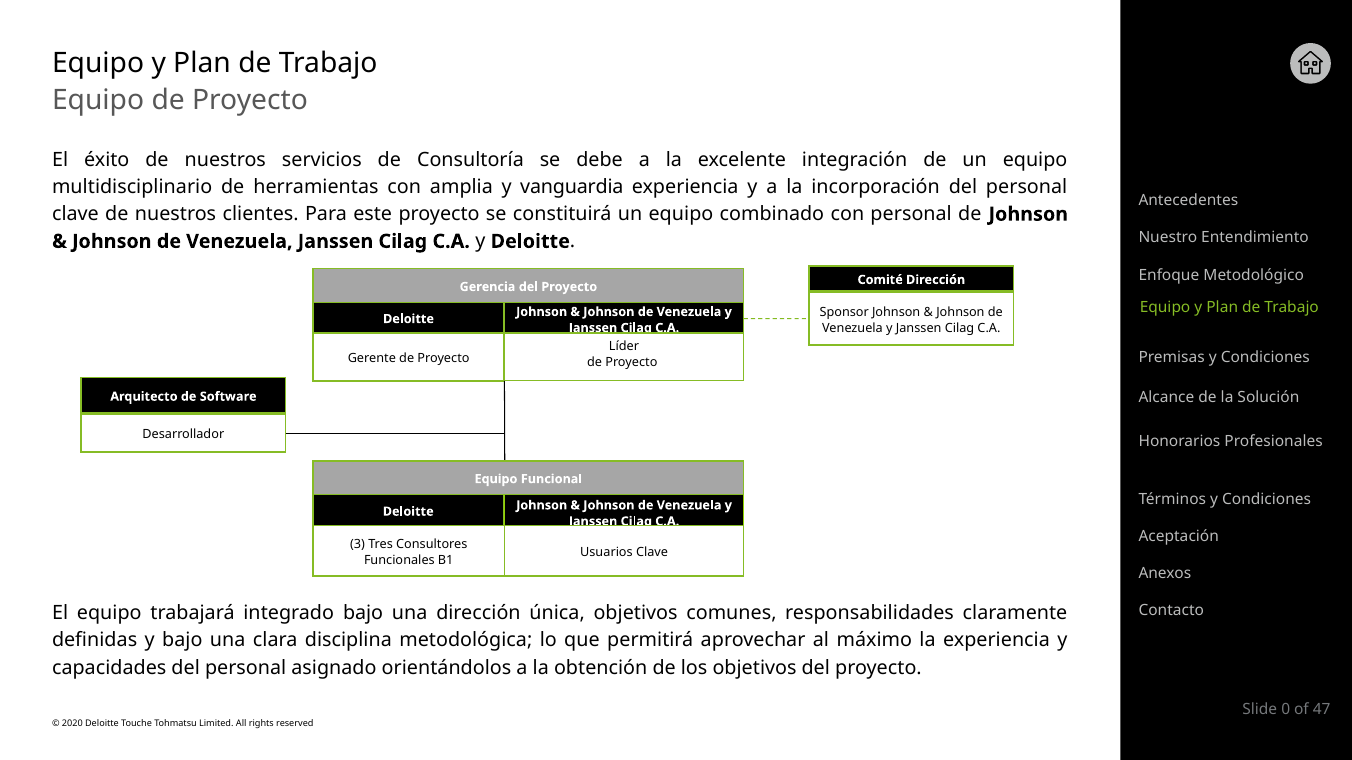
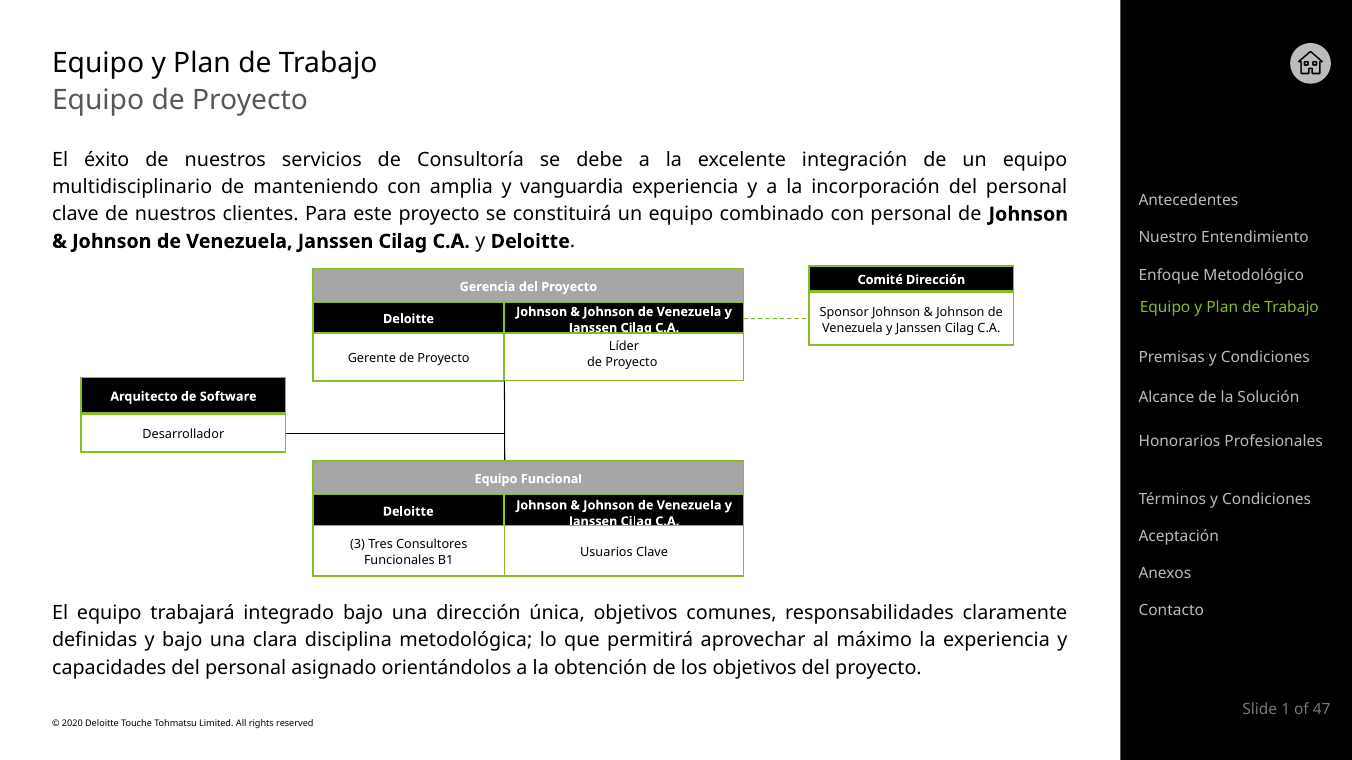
herramientas: herramientas -> manteniendo
0: 0 -> 1
